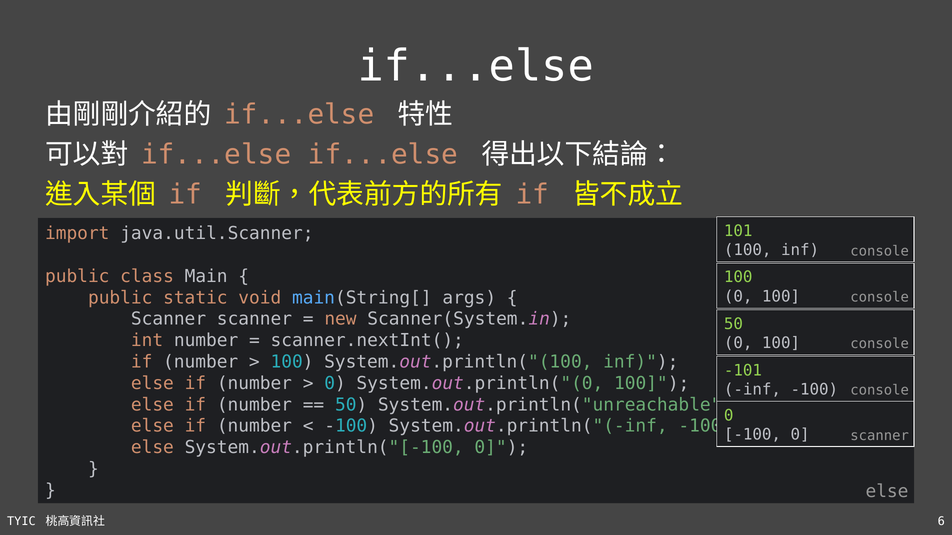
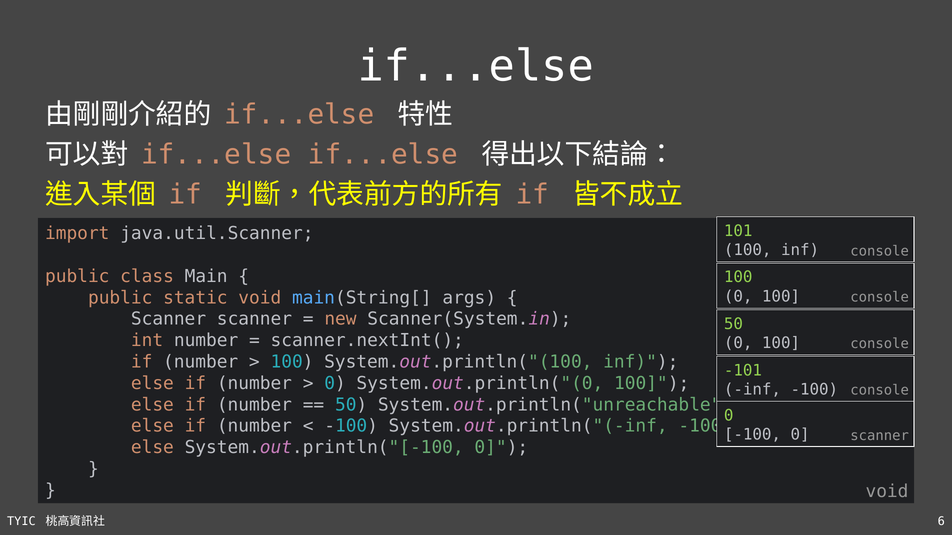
else at (887, 492): else -> void
